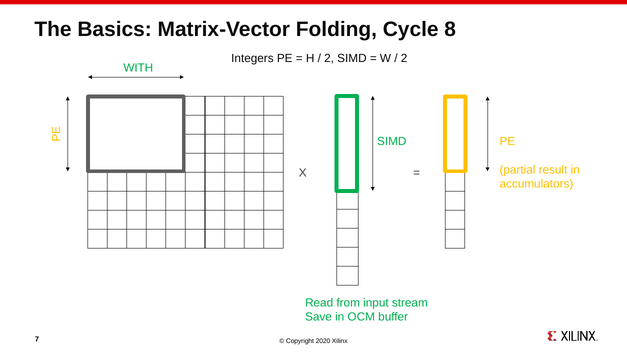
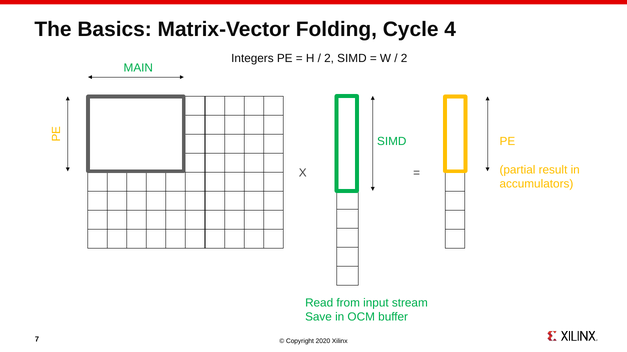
8: 8 -> 4
WITH: WITH -> MAIN
